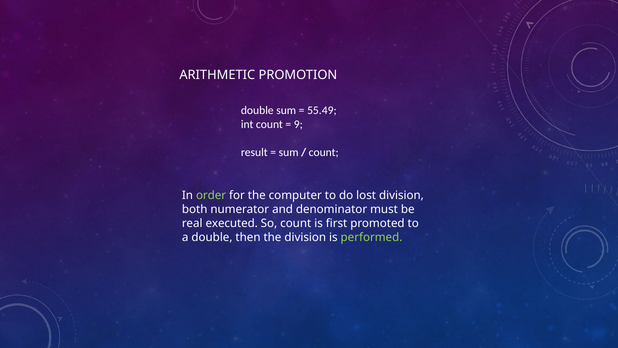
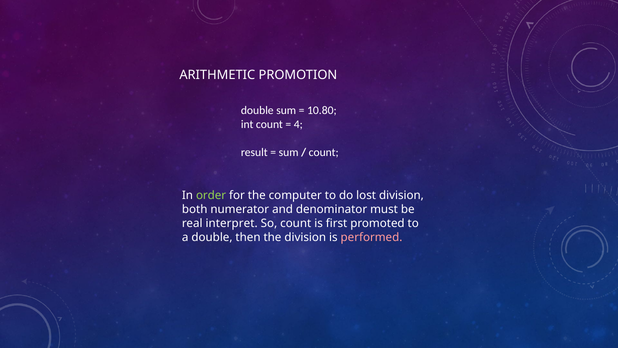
55.49: 55.49 -> 10.80
9: 9 -> 4
executed: executed -> interpret
performed colour: light green -> pink
